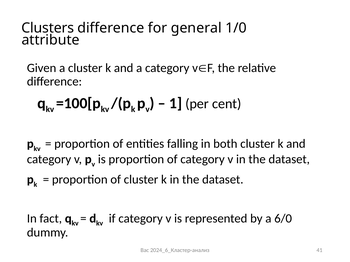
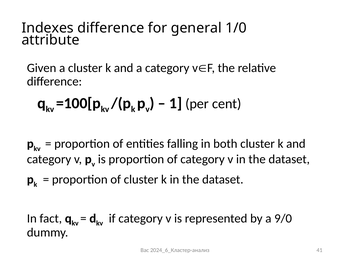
Clusters: Clusters -> Indexes
6/0: 6/0 -> 9/0
